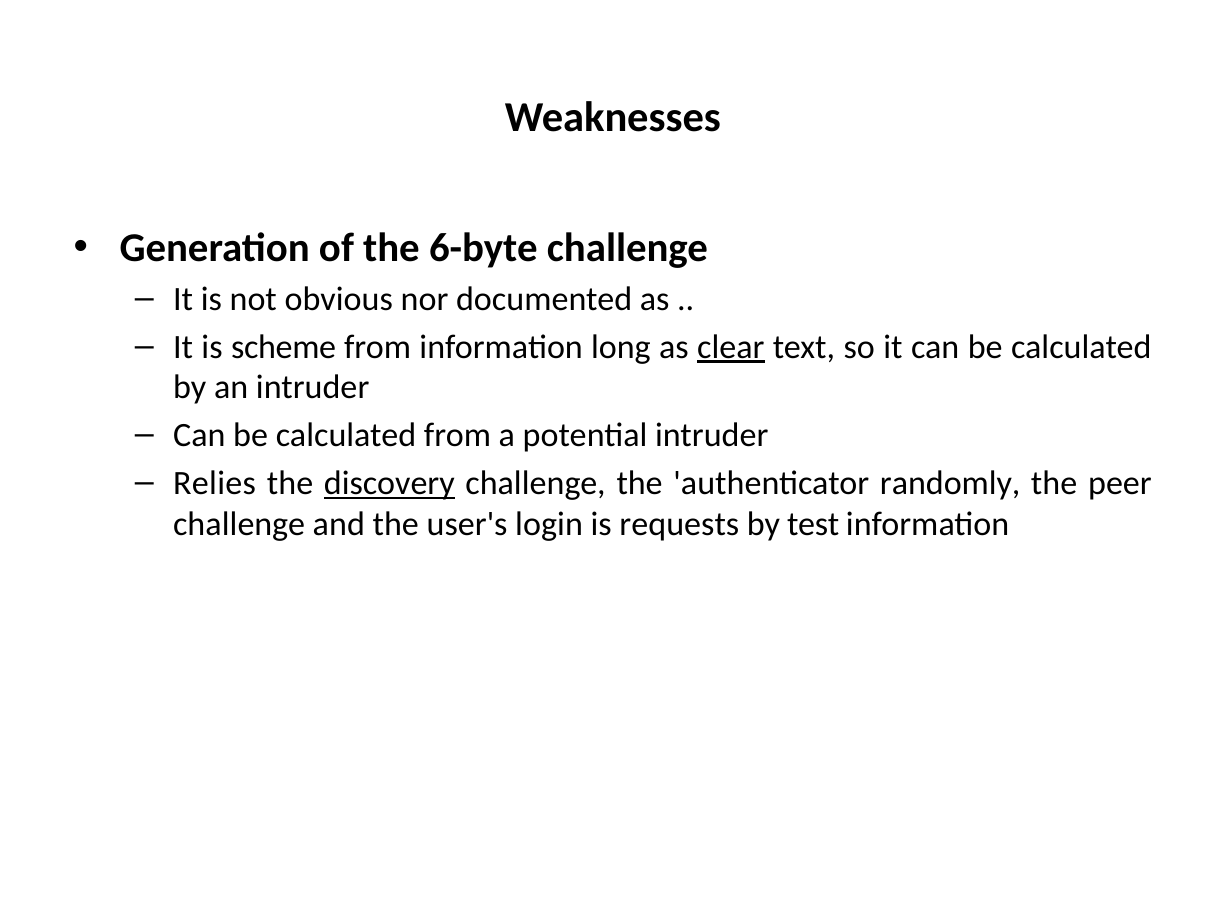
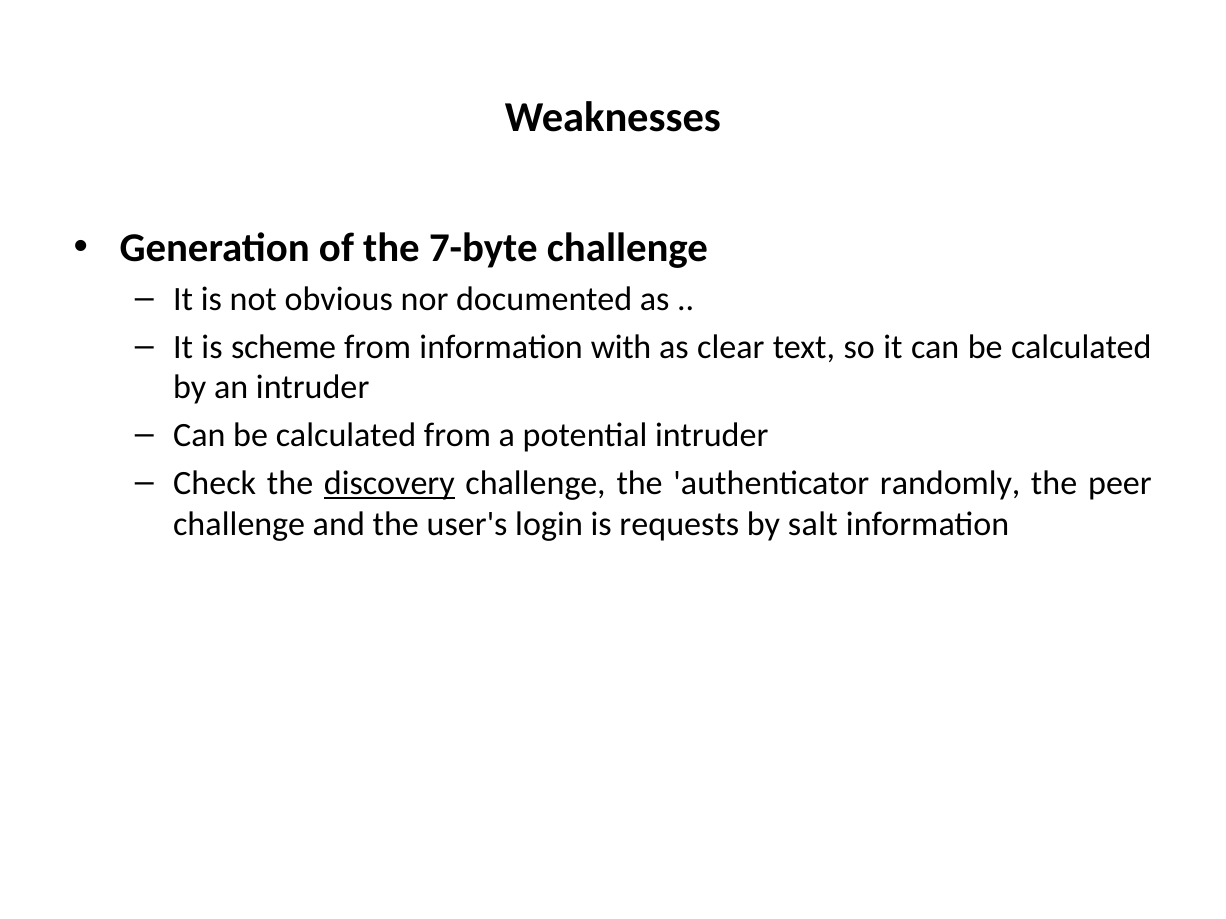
6-byte: 6-byte -> 7-byte
long: long -> with
clear underline: present -> none
Relies: Relies -> Check
test: test -> salt
